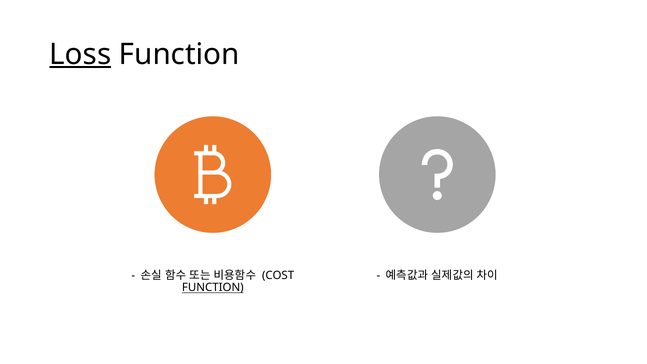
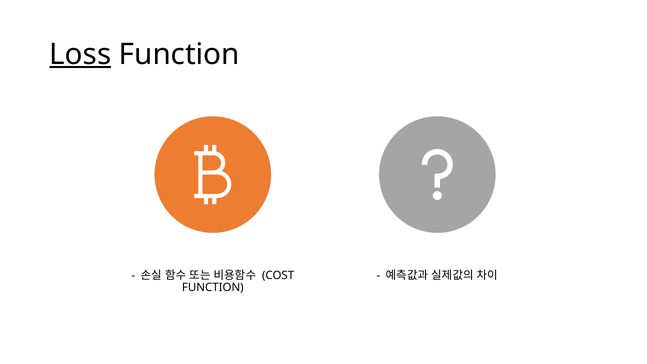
FUNCTION at (213, 288) underline: present -> none
